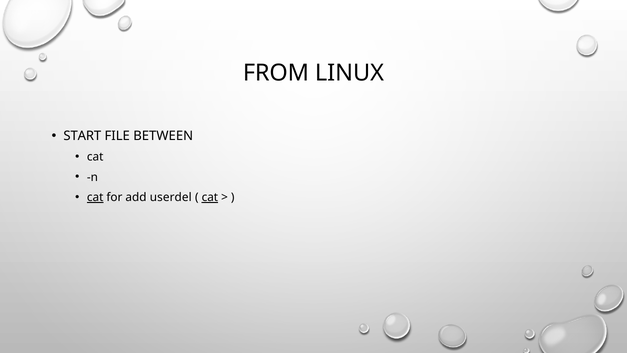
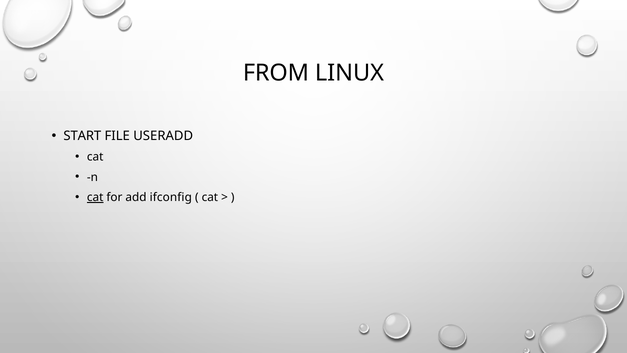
BETWEEN: BETWEEN -> USERADD
userdel: userdel -> ifconfig
cat at (210, 197) underline: present -> none
